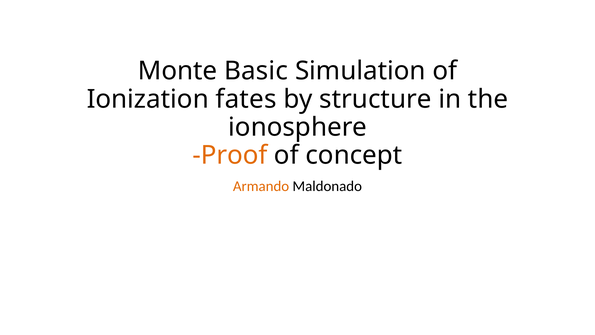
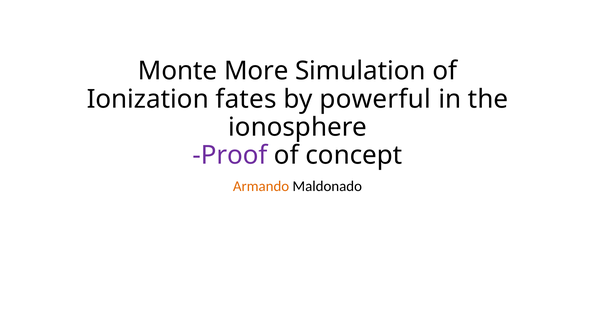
Basic: Basic -> More
structure: structure -> powerful
Proof colour: orange -> purple
